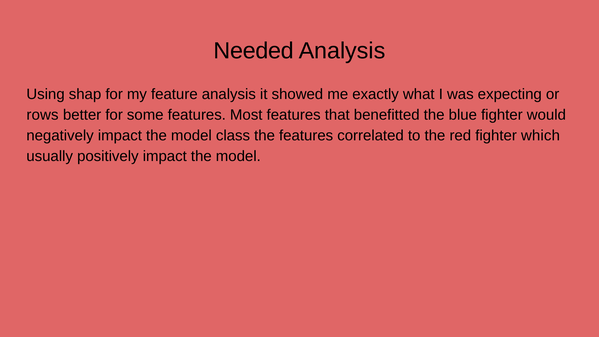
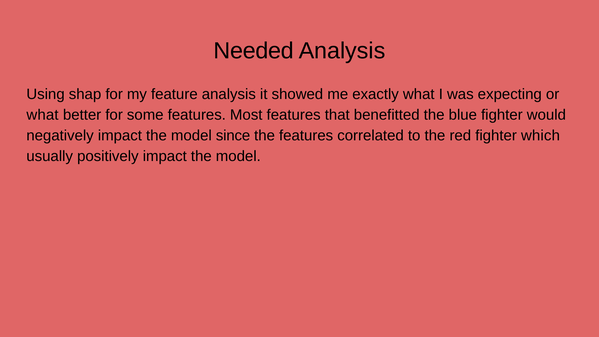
rows at (43, 115): rows -> what
class: class -> since
